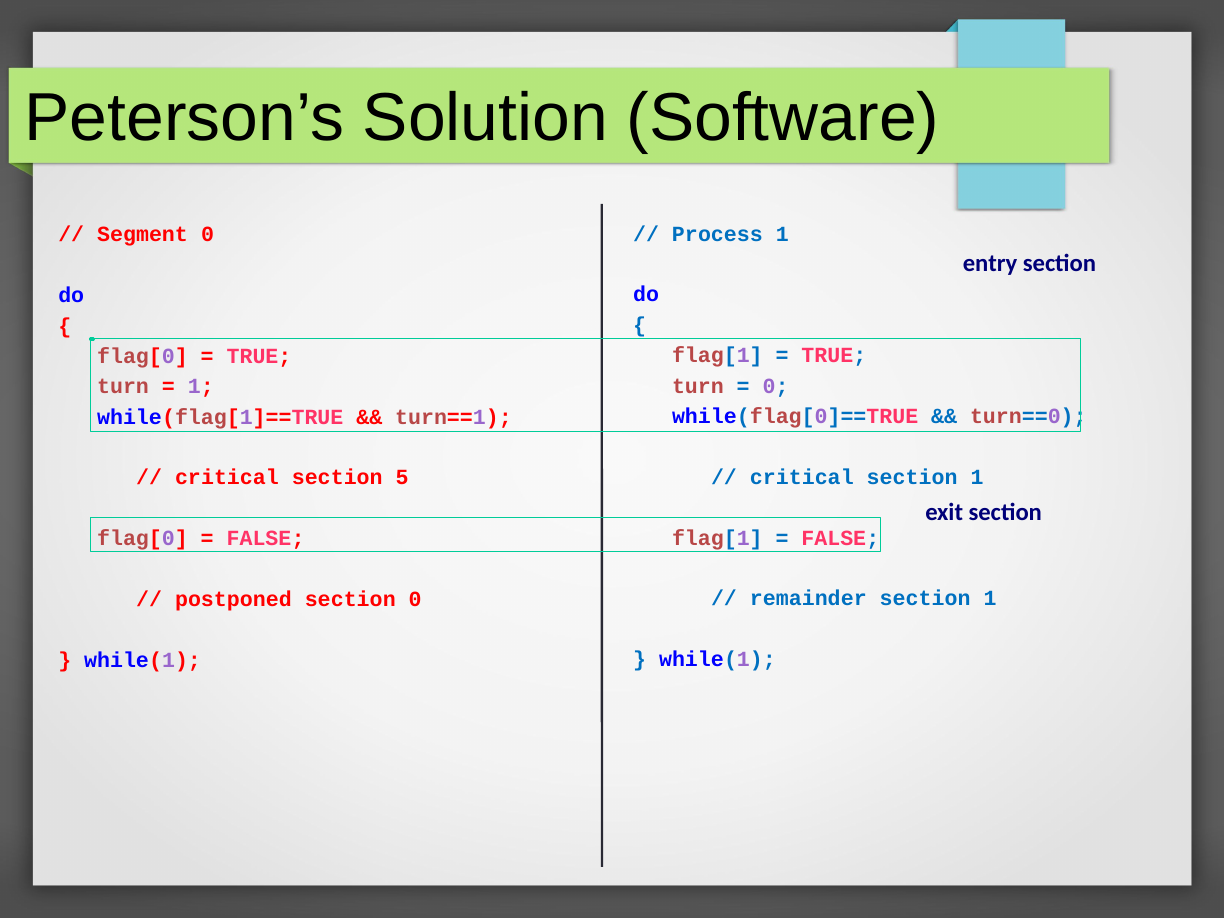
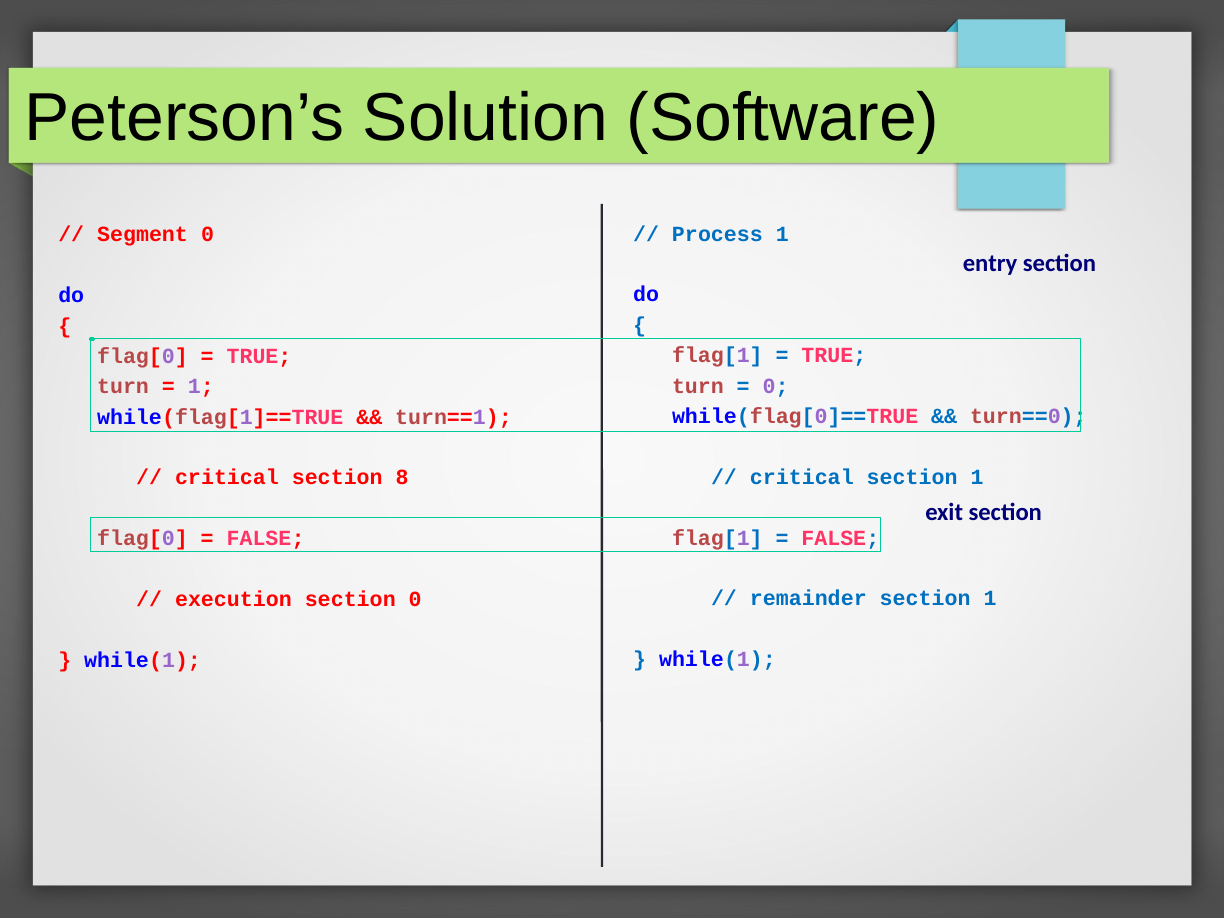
5: 5 -> 8
postponed: postponed -> execution
